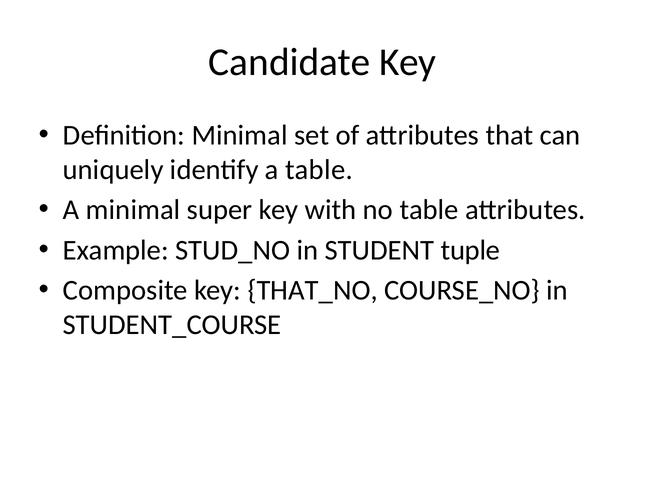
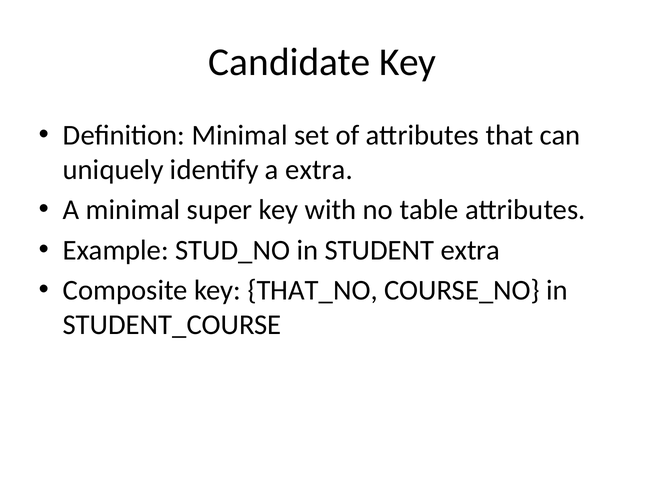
a table: table -> extra
STUDENT tuple: tuple -> extra
